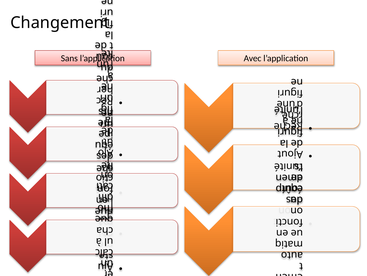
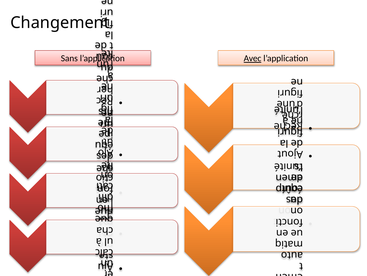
Avec underline: none -> present
